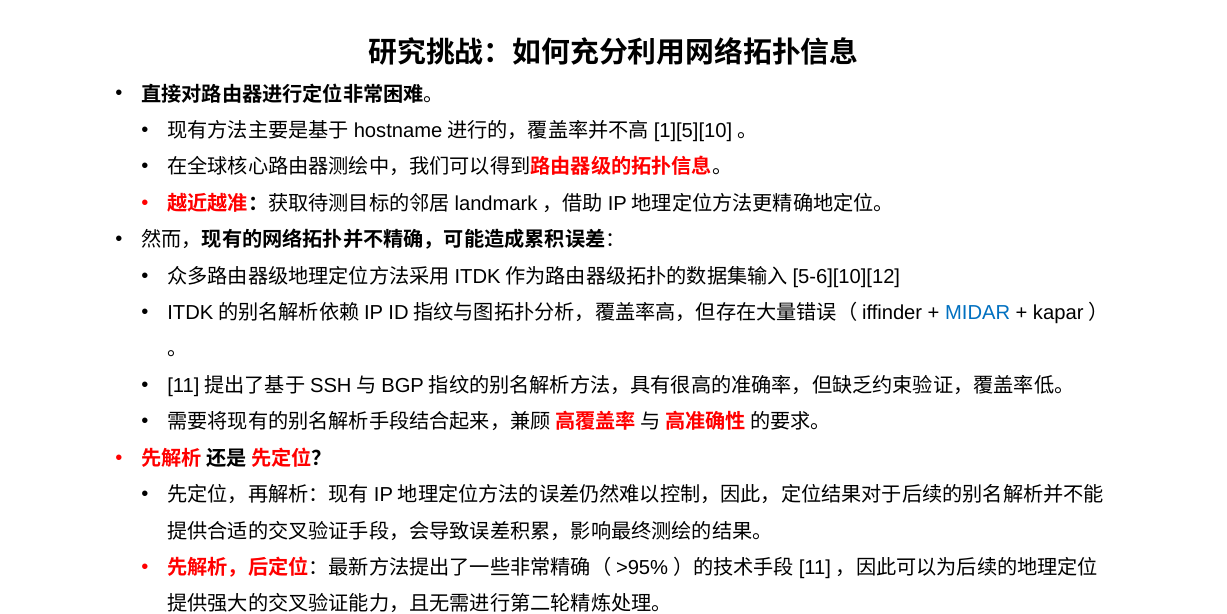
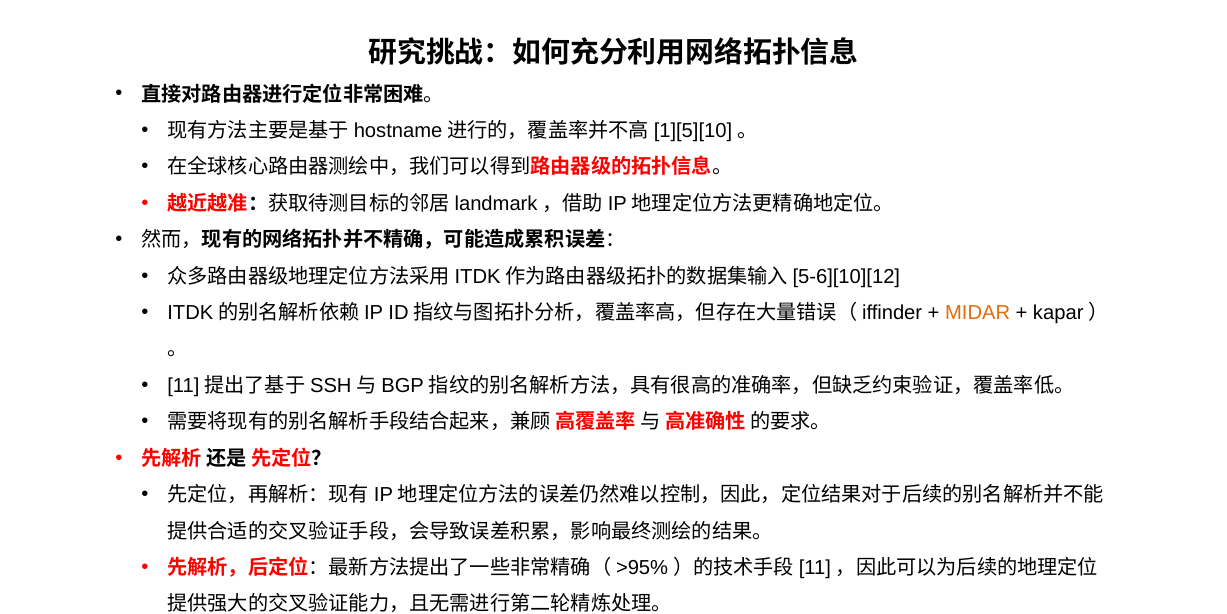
MIDAR colour: blue -> orange
